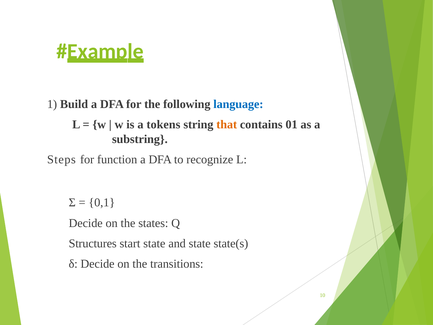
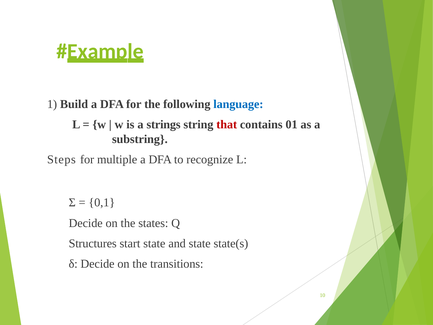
tokens: tokens -> strings
that colour: orange -> red
function: function -> multiple
